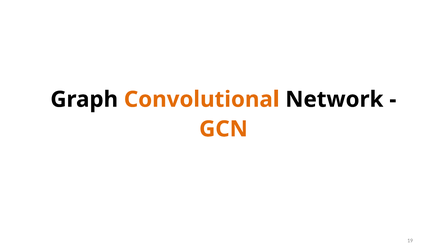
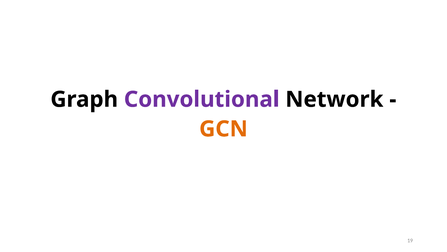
Convolutional colour: orange -> purple
